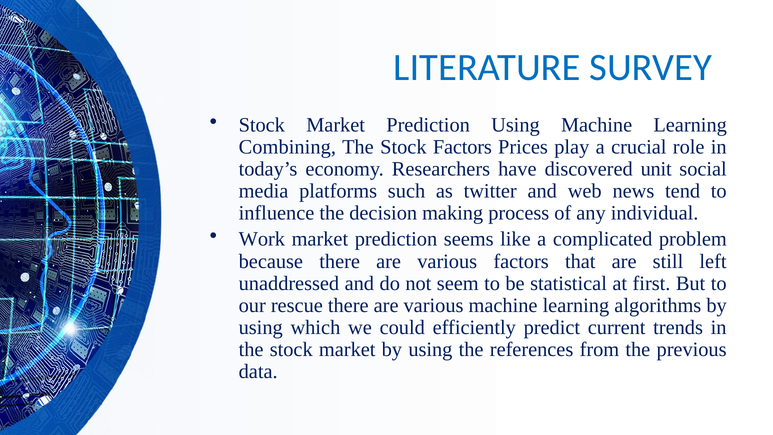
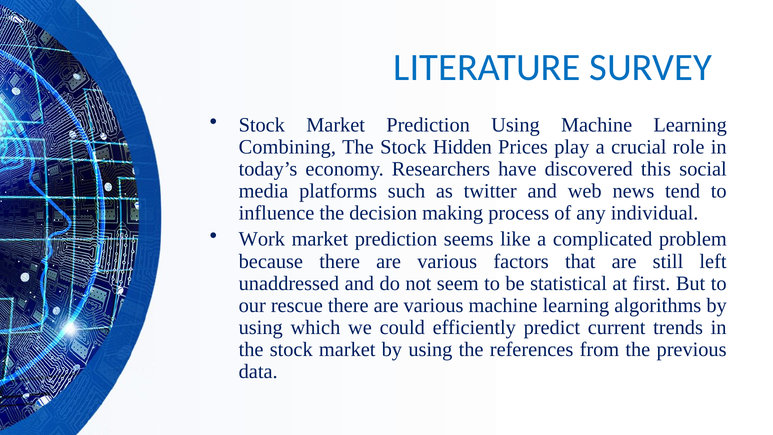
Stock Factors: Factors -> Hidden
unit: unit -> this
